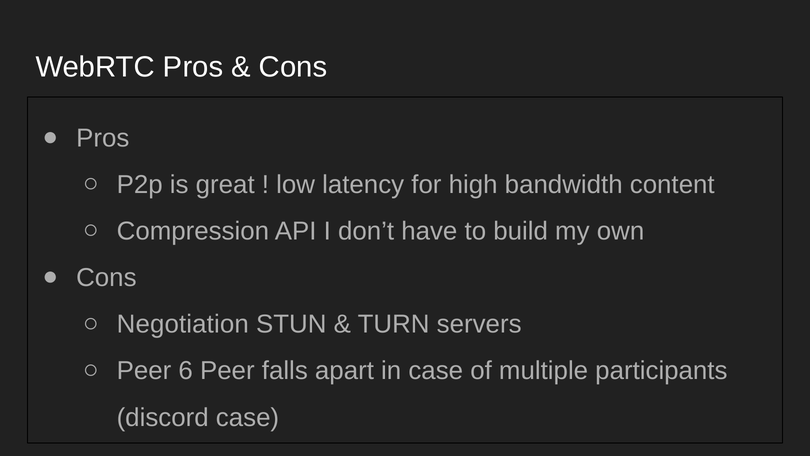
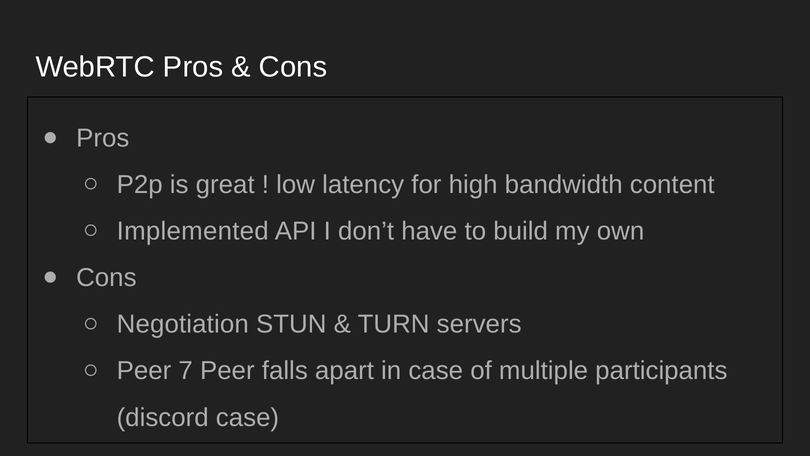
Compression: Compression -> Implemented
6: 6 -> 7
